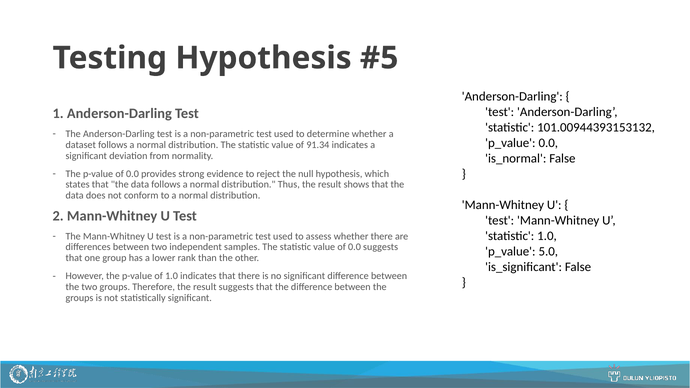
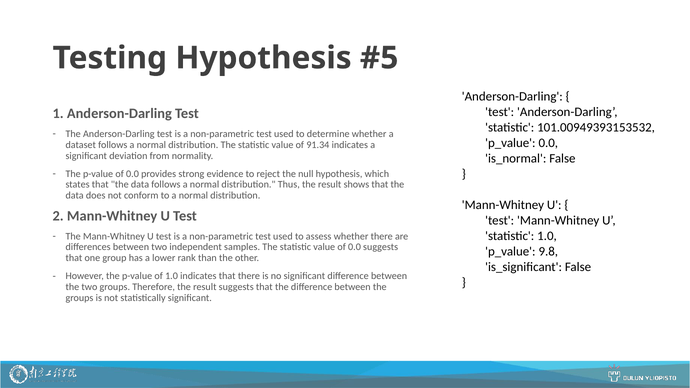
101.00944393153132: 101.00944393153132 -> 101.00949393153532
5.0: 5.0 -> 9.8
